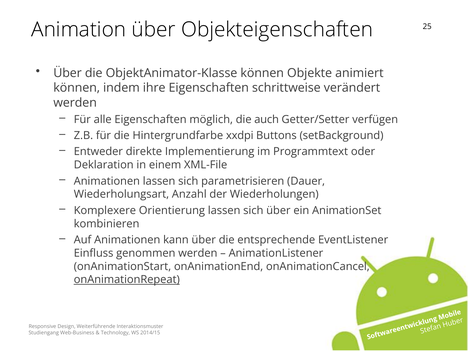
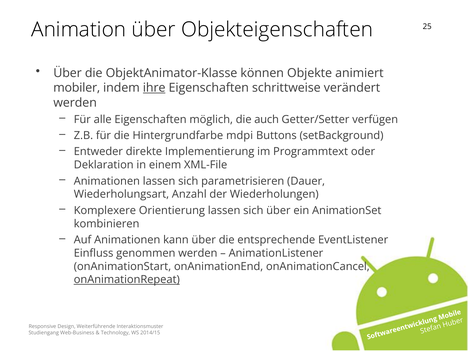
können at (77, 88): können -> mobiler
ihre underline: none -> present
xxdpi: xxdpi -> mdpi
